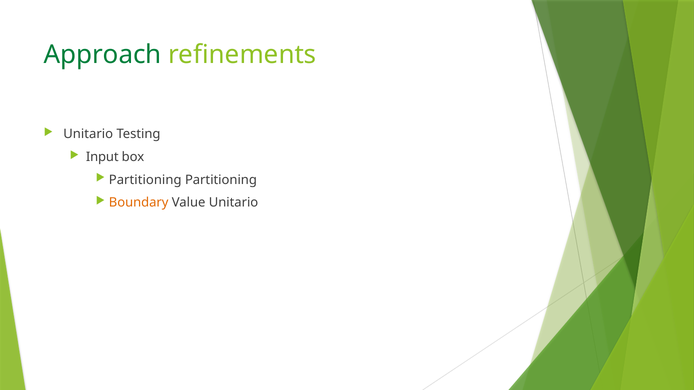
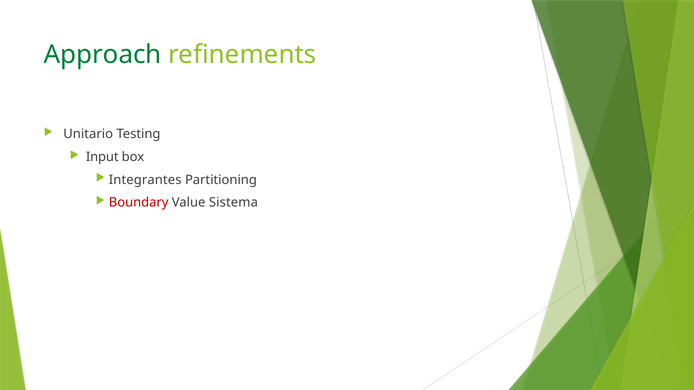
Partitioning at (145, 180): Partitioning -> Integrantes
Boundary colour: orange -> red
Value Unitario: Unitario -> Sistema
